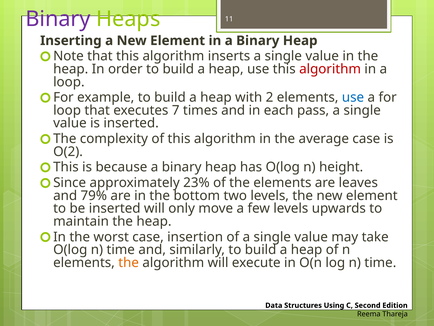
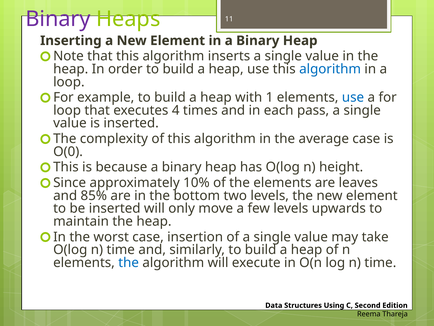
algorithm at (330, 69) colour: red -> blue
2: 2 -> 1
7: 7 -> 4
O(2: O(2 -> O(0
23%: 23% -> 10%
79%: 79% -> 85%
the at (129, 262) colour: orange -> blue
